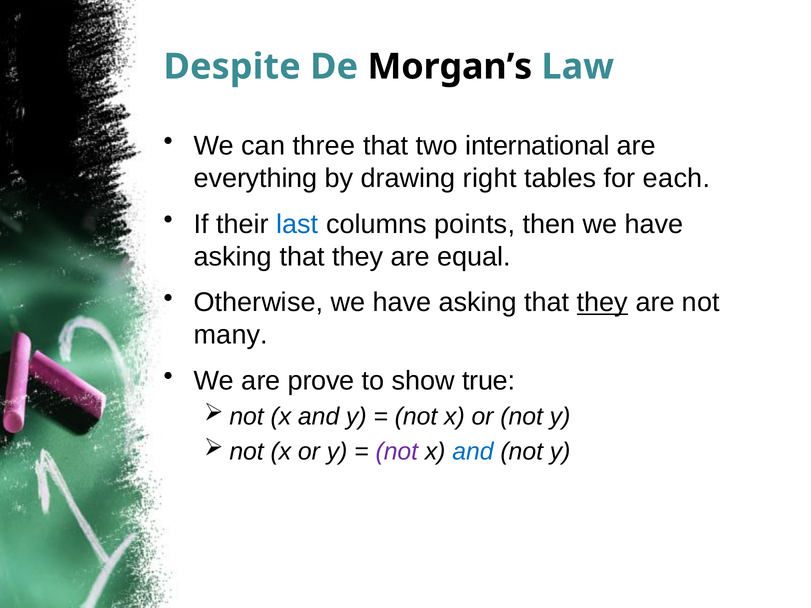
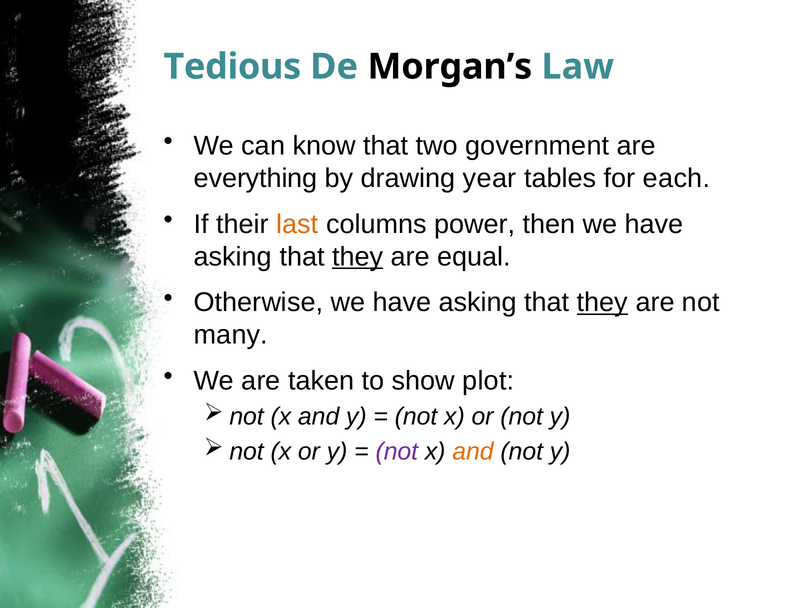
Despite: Despite -> Tedious
three: three -> know
international: international -> government
right: right -> year
last colour: blue -> orange
points: points -> power
they at (358, 257) underline: none -> present
prove: prove -> taken
true: true -> plot
and at (473, 452) colour: blue -> orange
